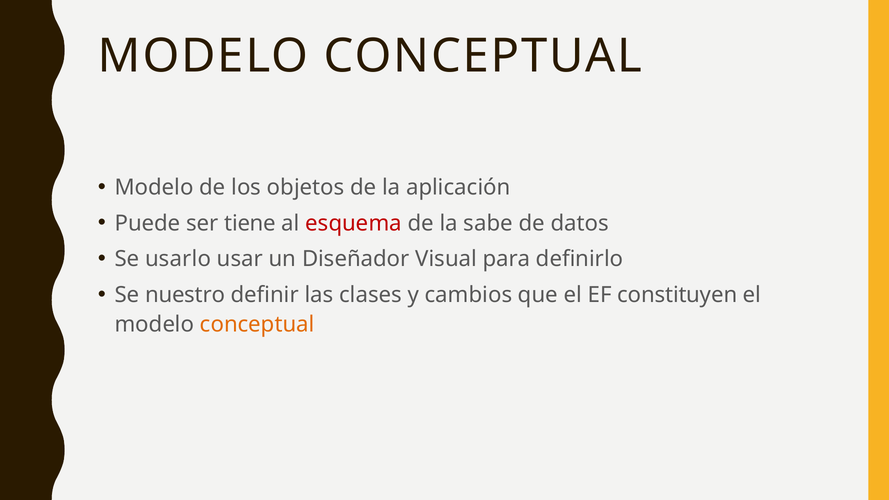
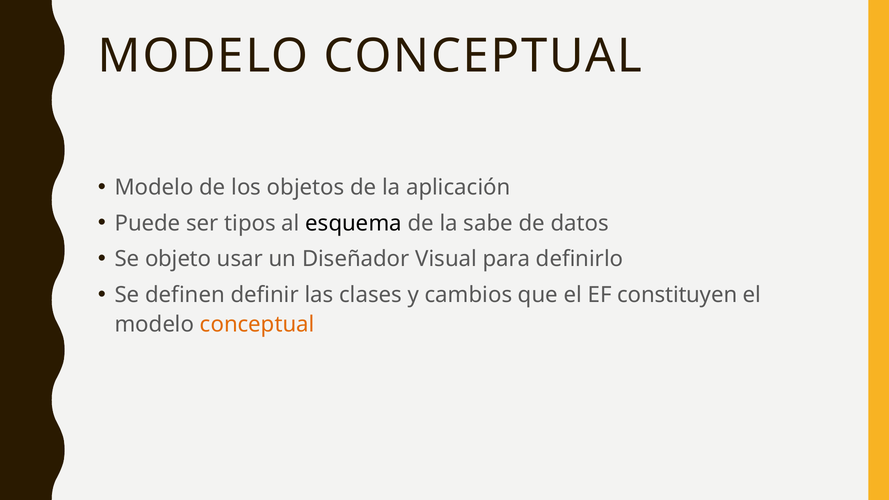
tiene: tiene -> tipos
esquema colour: red -> black
usarlo: usarlo -> objeto
nuestro: nuestro -> definen
